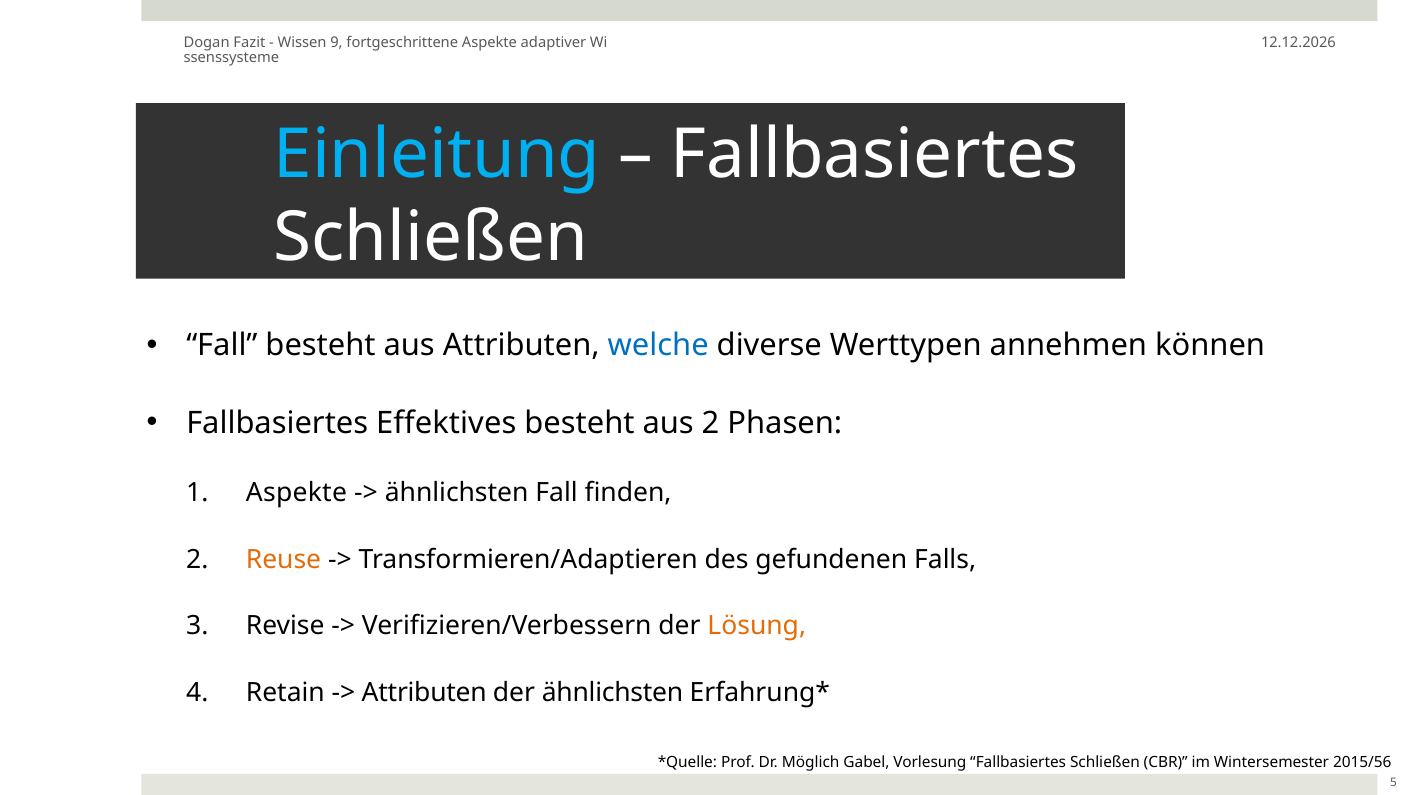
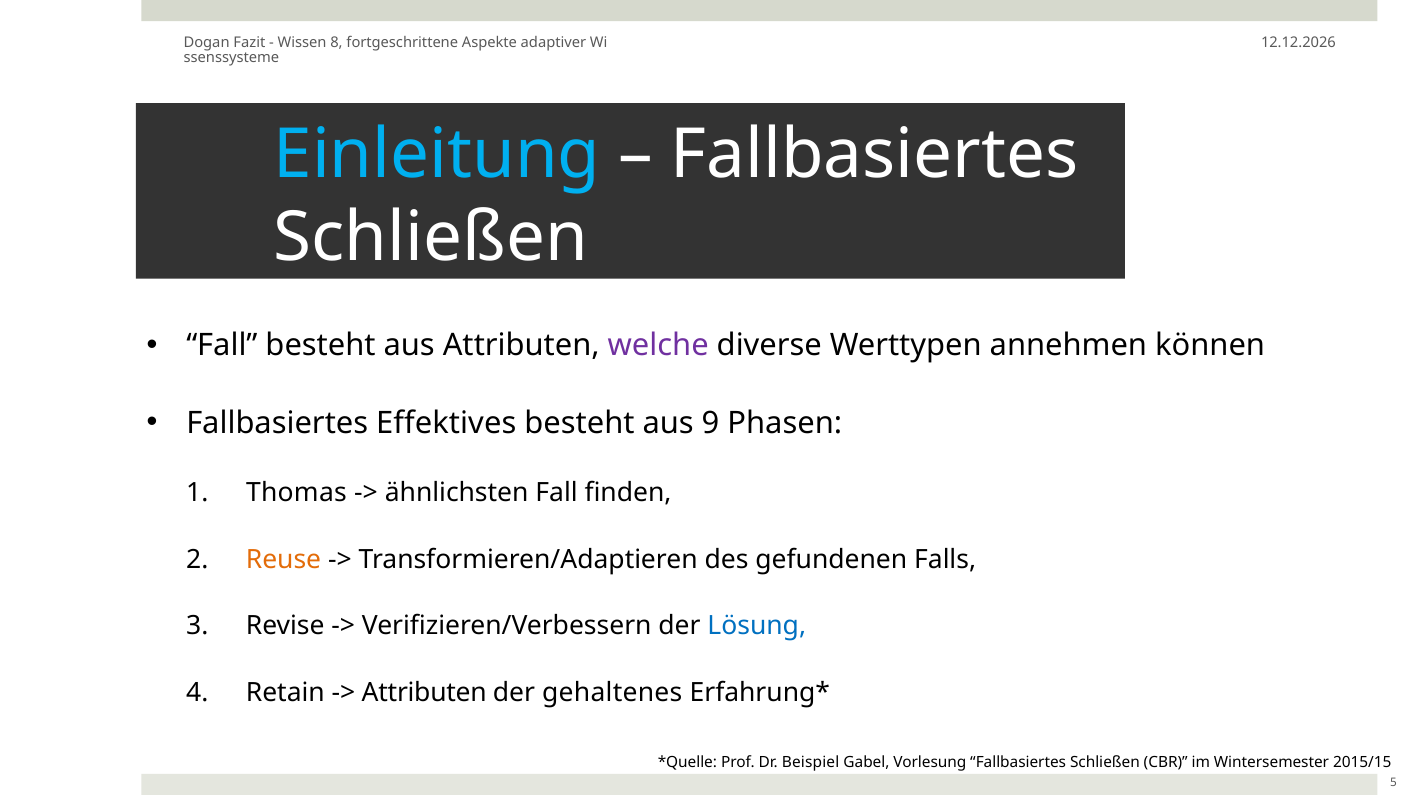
9: 9 -> 8
welche colour: blue -> purple
aus 2: 2 -> 9
Aspekte at (296, 492): Aspekte -> Thomas
Lösung colour: orange -> blue
der ähnlichsten: ähnlichsten -> gehaltenes
Möglich: Möglich -> Beispiel
2015/56: 2015/56 -> 2015/15
